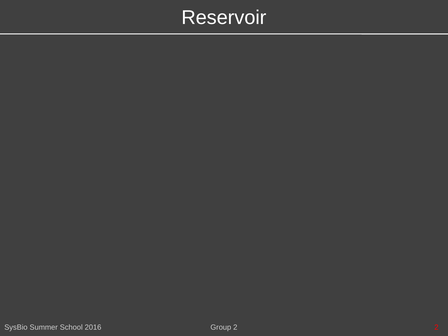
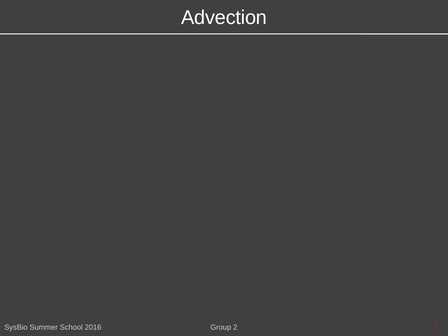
Reservoir: Reservoir -> Advection
